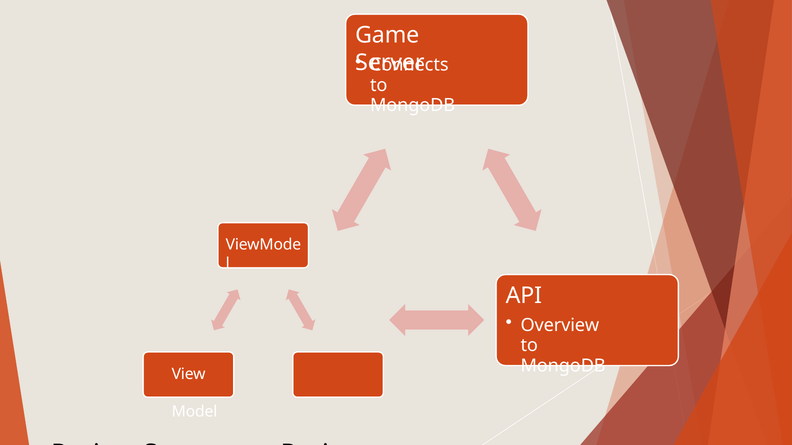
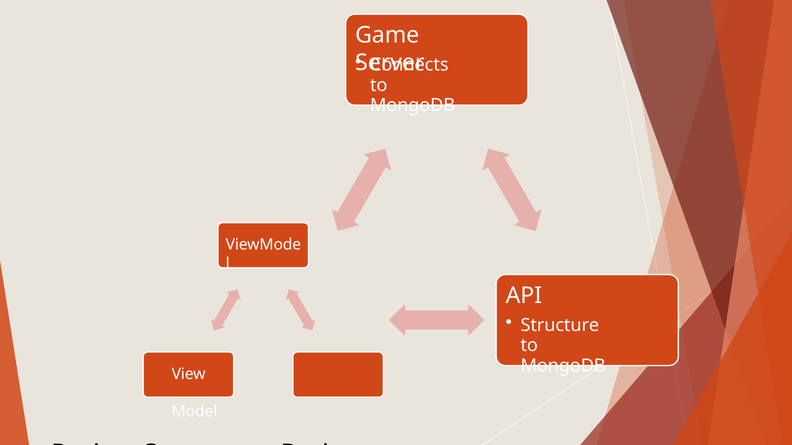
Overview at (560, 326): Overview -> Structure
